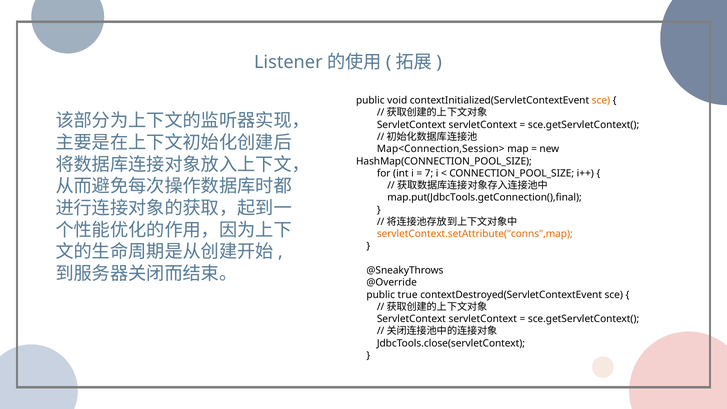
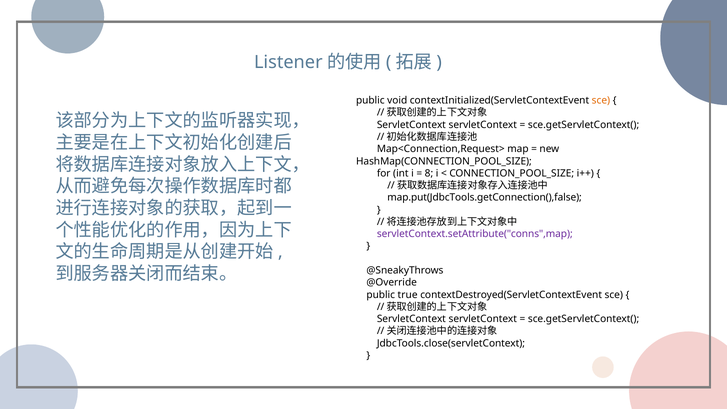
Map<Connection,Session>: Map<Connection,Session> -> Map<Connection,Request>
7: 7 -> 8
map.put(JdbcTools.getConnection(),final: map.put(JdbcTools.getConnection(),final -> map.put(JdbcTools.getConnection(),false
servletContext.setAttribute("conns",map colour: orange -> purple
